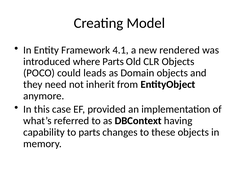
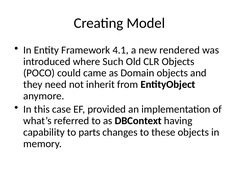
where Parts: Parts -> Such
leads: leads -> came
